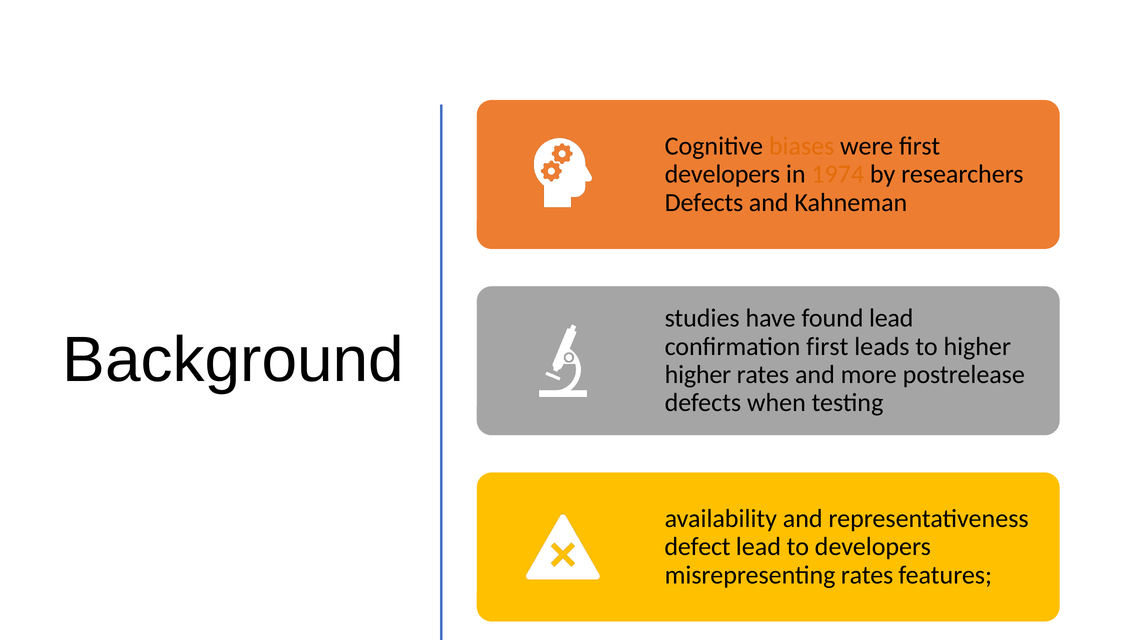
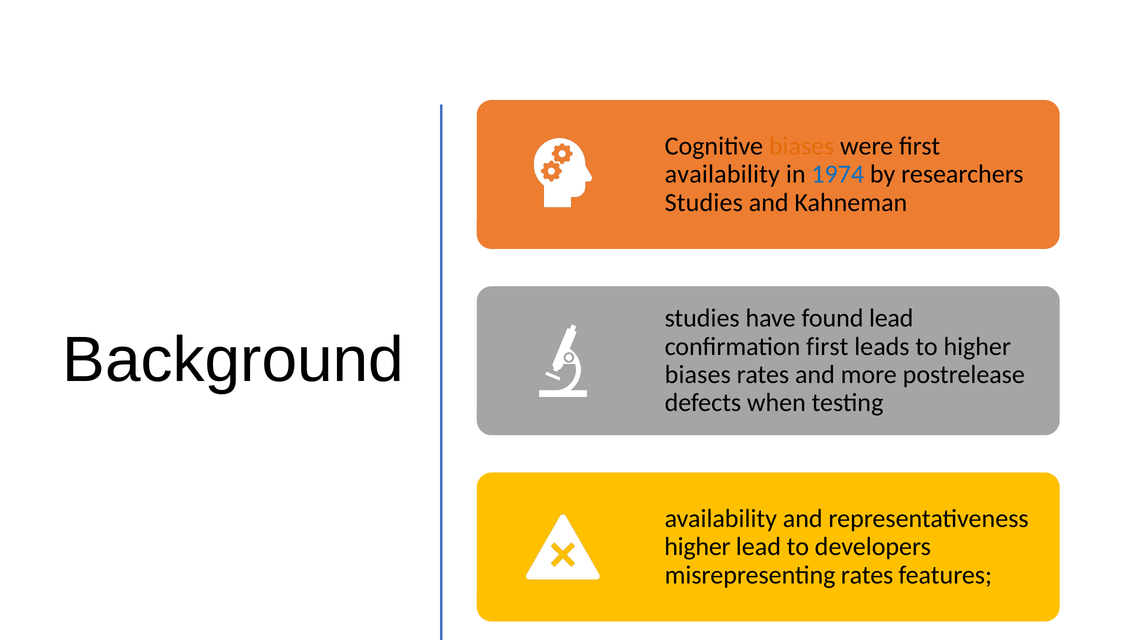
developers at (722, 174): developers -> availability
1974 colour: orange -> blue
Defects at (704, 202): Defects -> Studies
higher at (698, 375): higher -> biases
defect at (697, 547): defect -> higher
